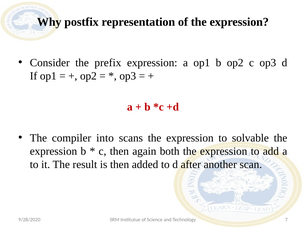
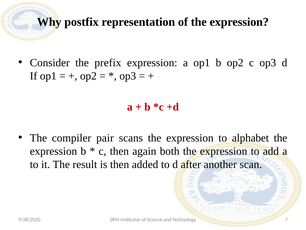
into: into -> pair
solvable: solvable -> alphabet
